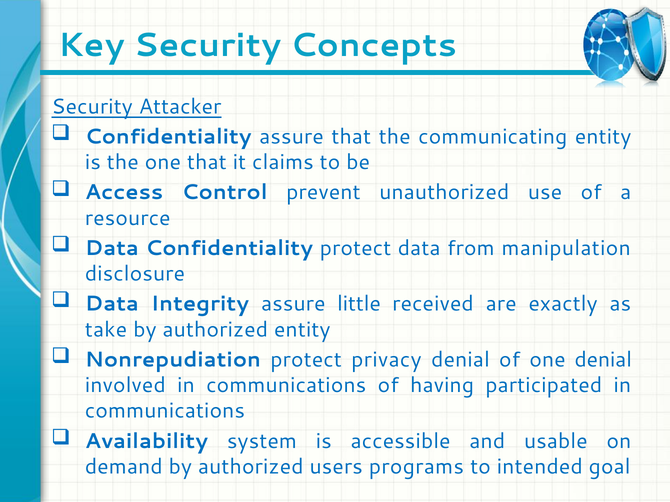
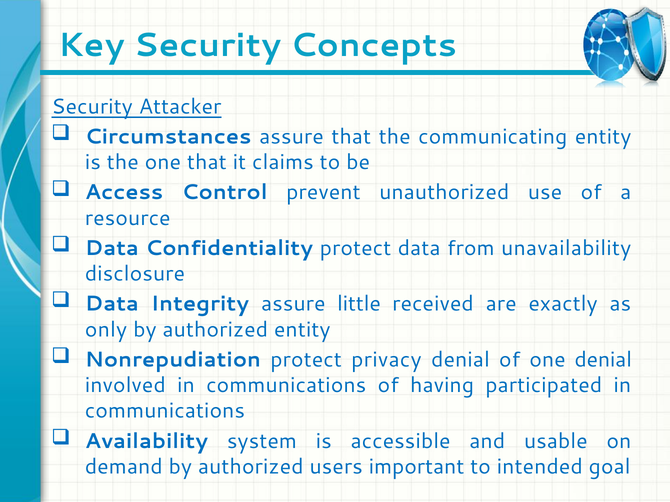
Confidentiality at (168, 137): Confidentiality -> Circumstances
manipulation: manipulation -> unavailability
take: take -> only
programs: programs -> important
